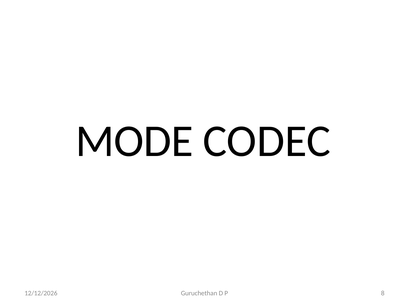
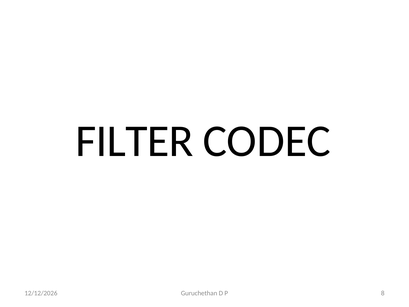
MODE: MODE -> FILTER
